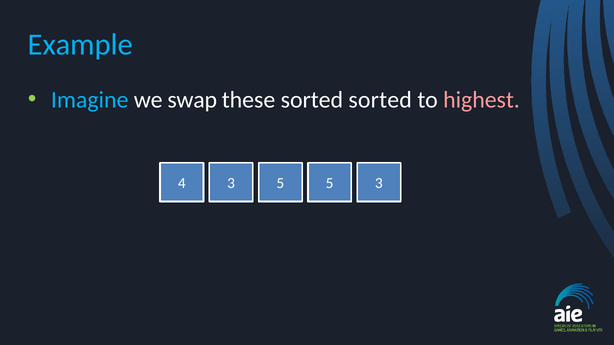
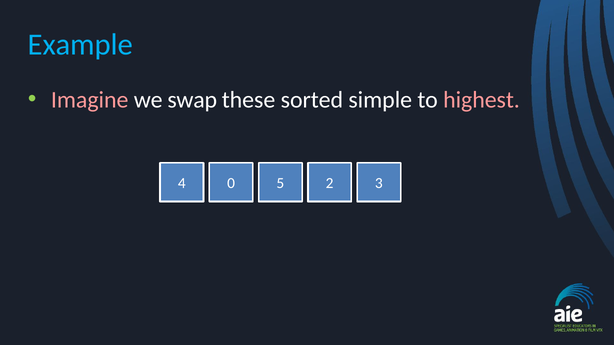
Imagine colour: light blue -> pink
sorted sorted: sorted -> simple
4 3: 3 -> 0
5 5: 5 -> 2
